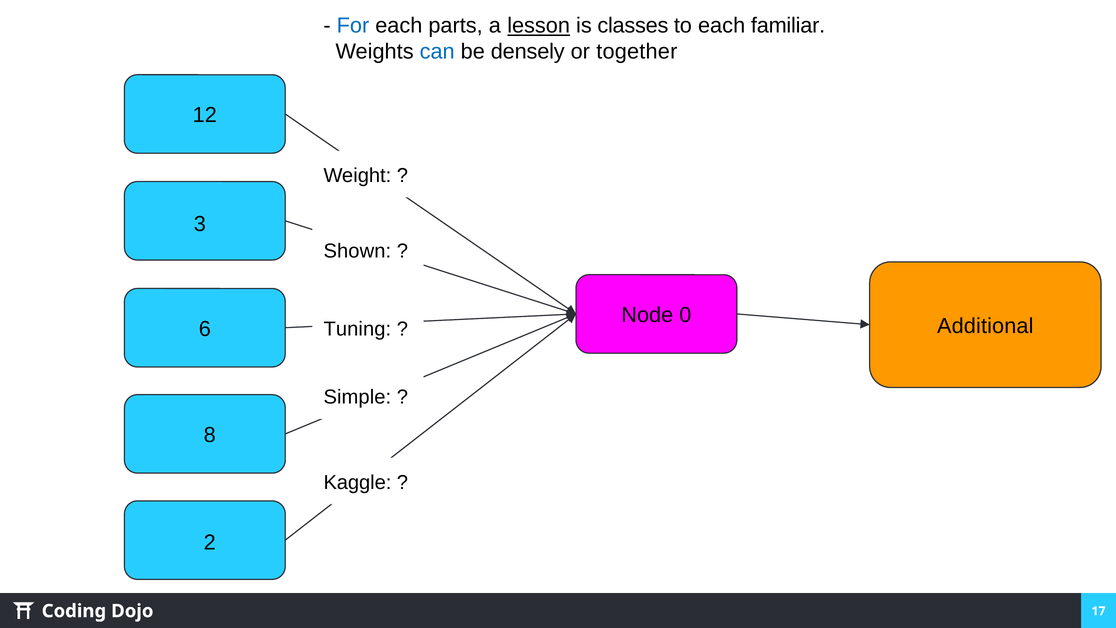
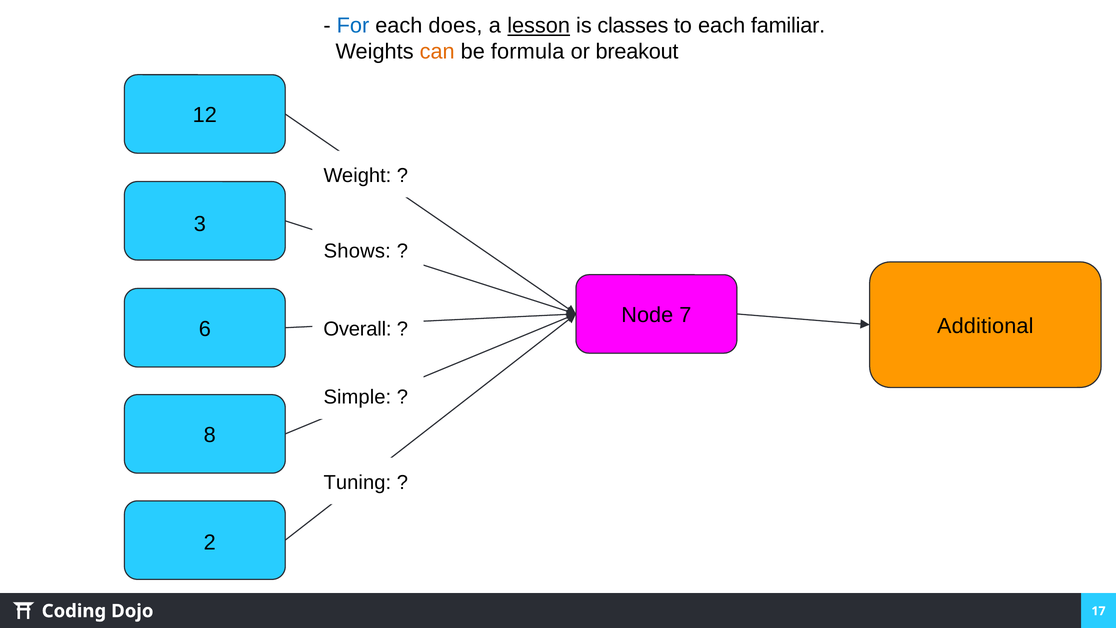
parts: parts -> does
can colour: blue -> orange
densely: densely -> formula
together: together -> breakout
Shown: Shown -> Shows
0: 0 -> 7
Tuning: Tuning -> Overall
Kaggle: Kaggle -> Tuning
